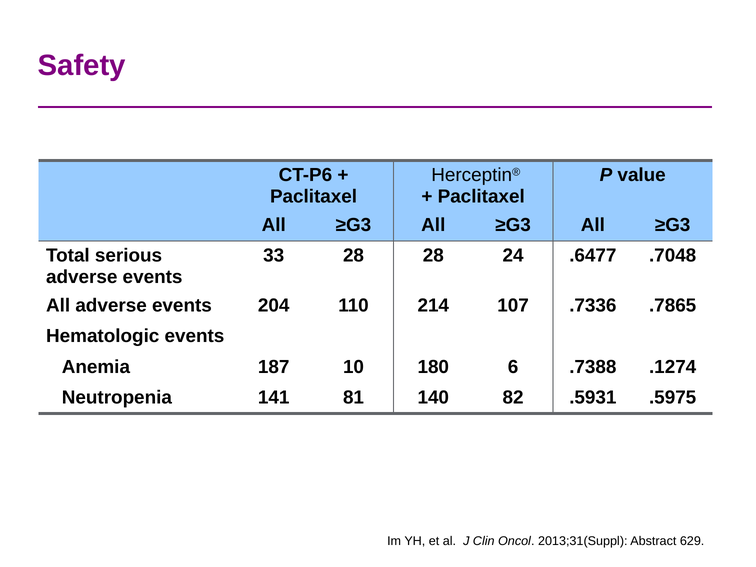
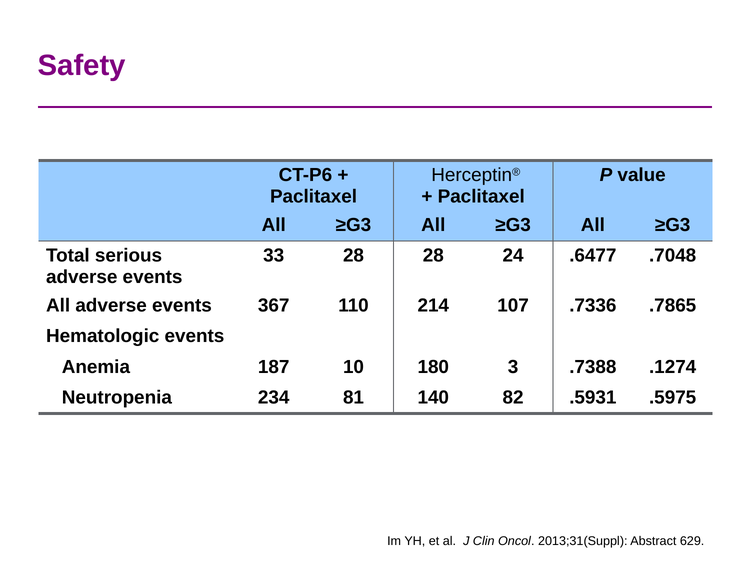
204: 204 -> 367
6: 6 -> 3
141: 141 -> 234
